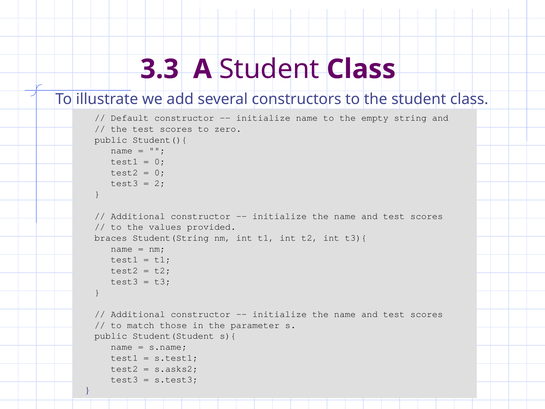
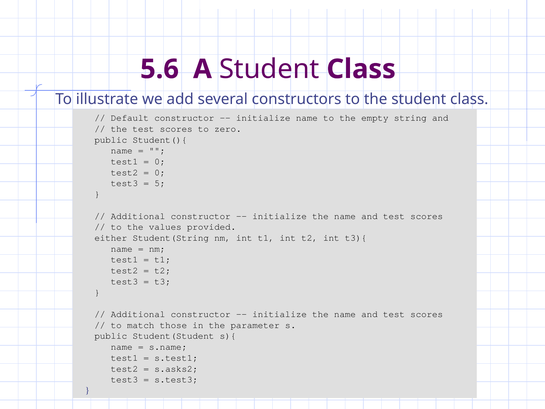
3.3: 3.3 -> 5.6
2: 2 -> 5
braces: braces -> either
